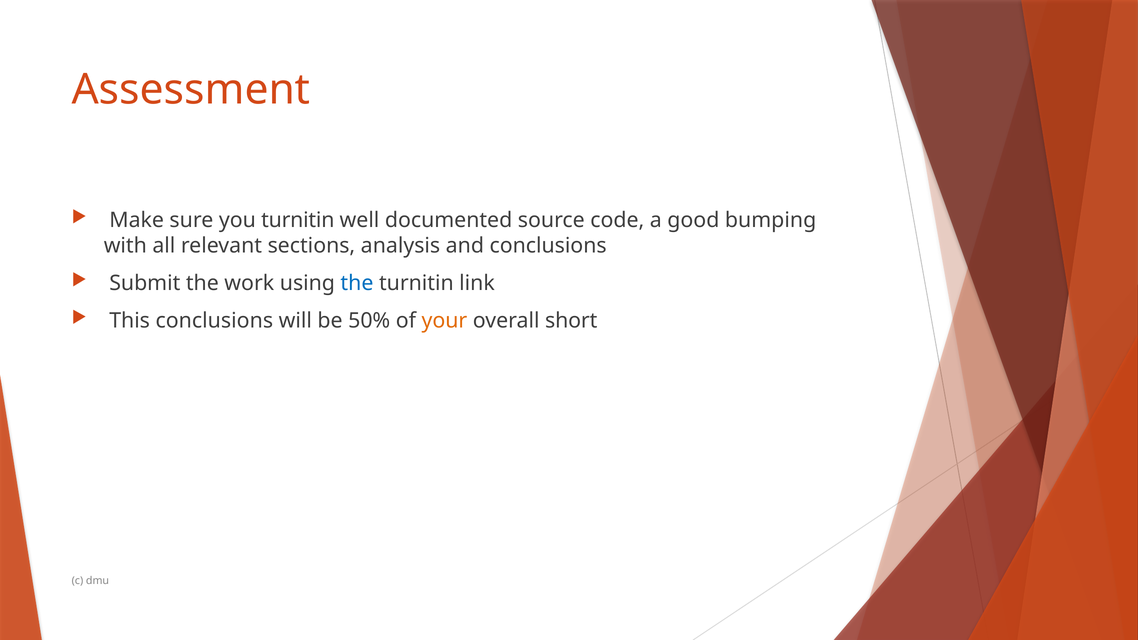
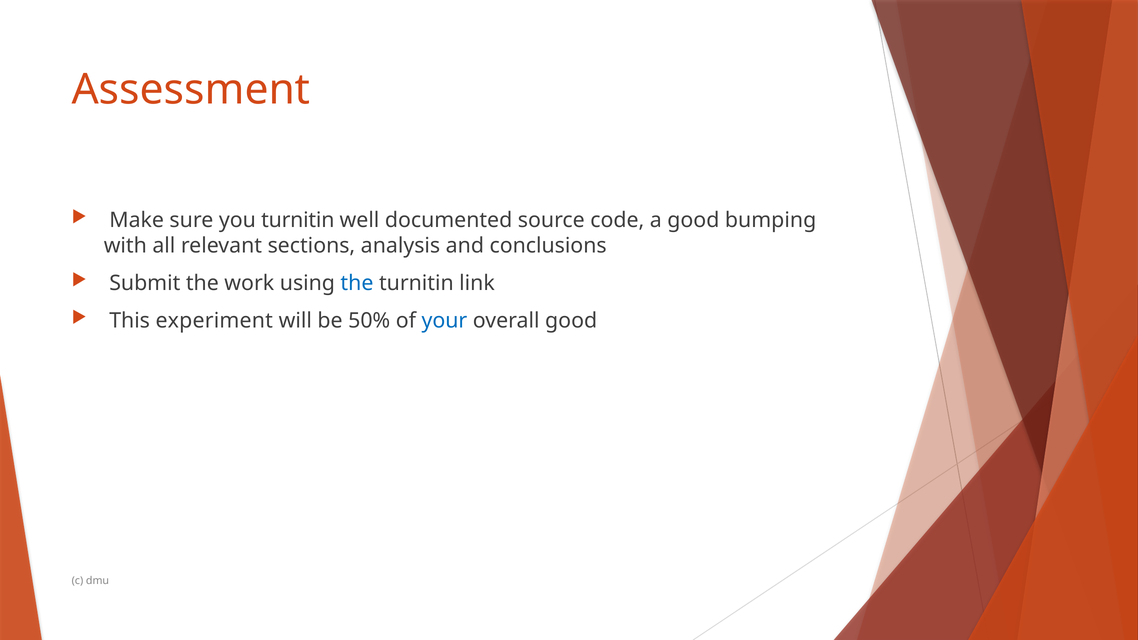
This conclusions: conclusions -> experiment
your colour: orange -> blue
overall short: short -> good
